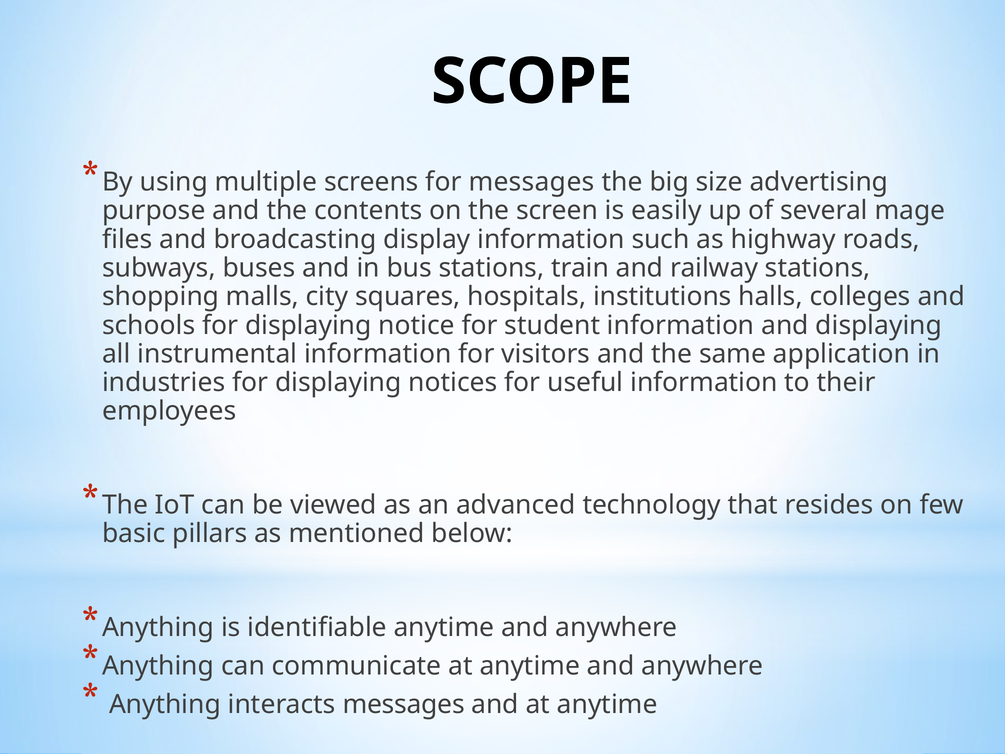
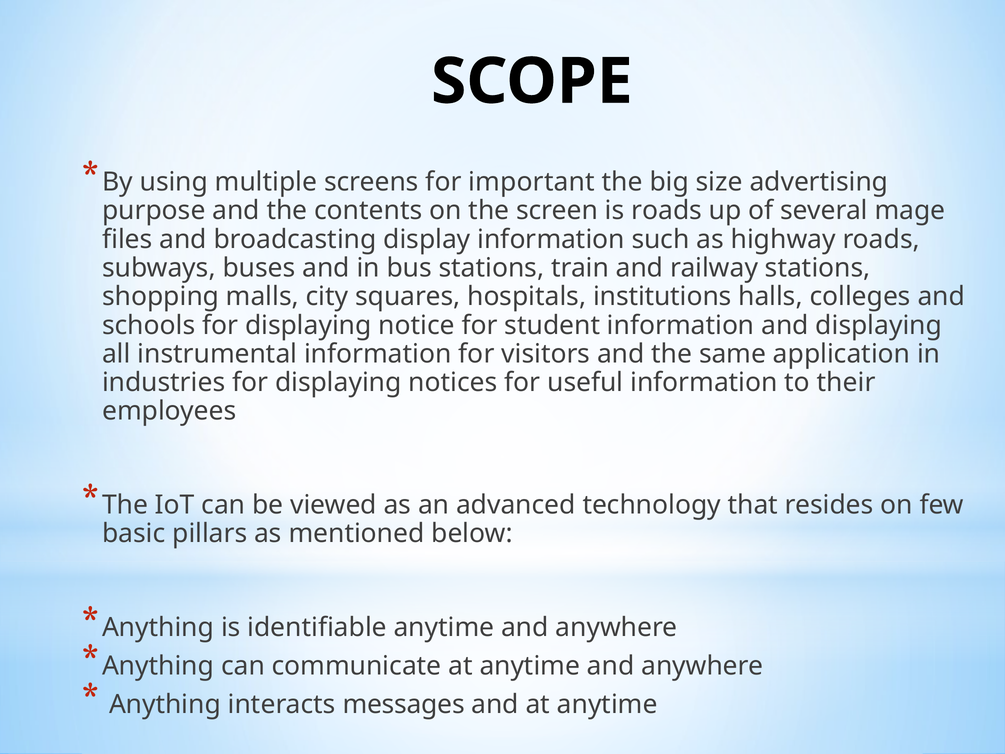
for messages: messages -> important
is easily: easily -> roads
